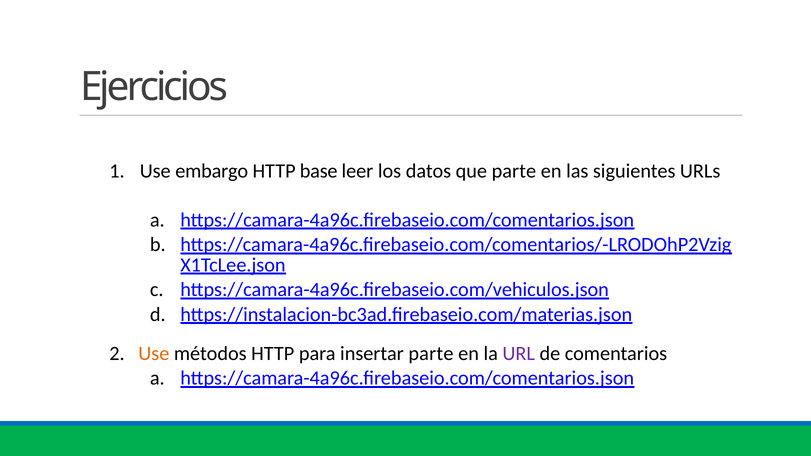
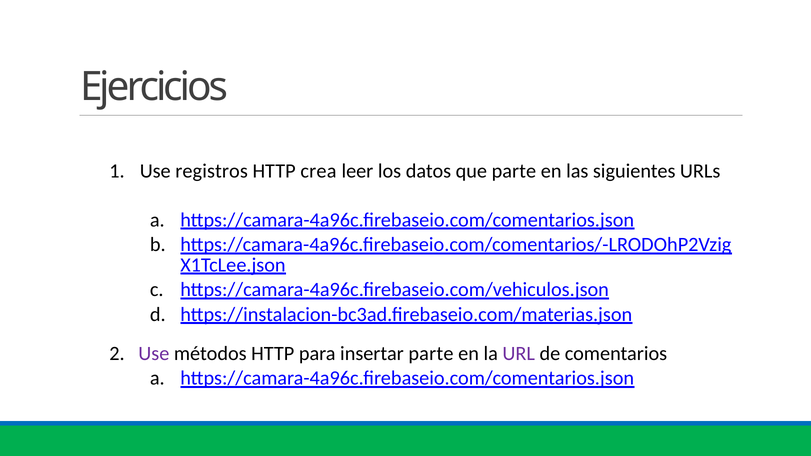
embargo: embargo -> registros
base: base -> crea
Use at (154, 354) colour: orange -> purple
